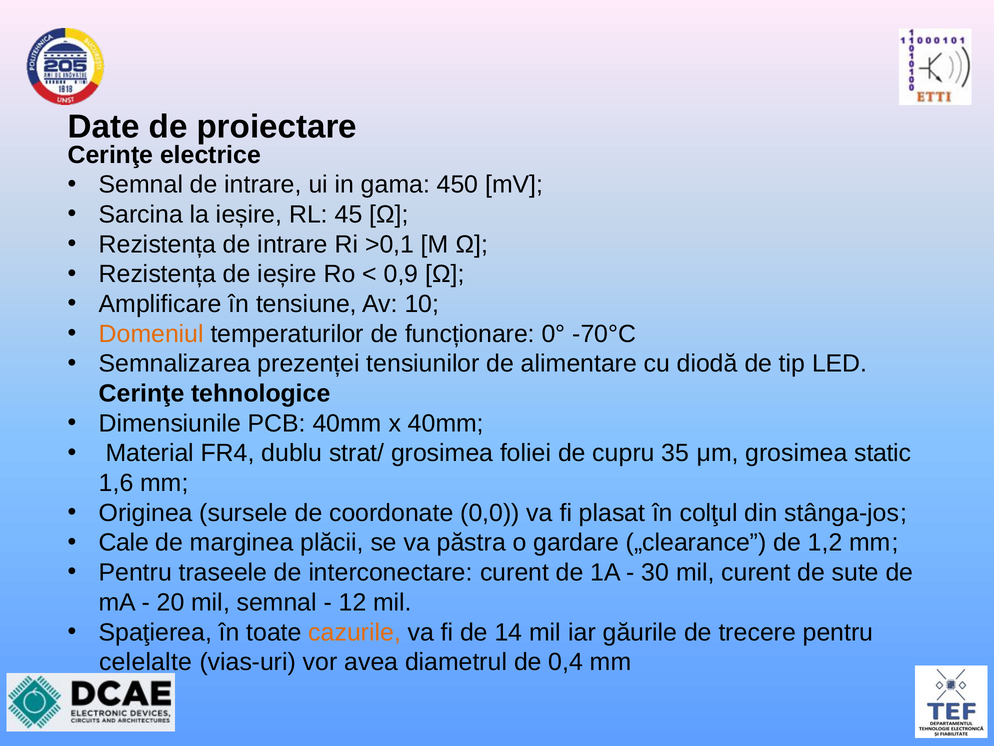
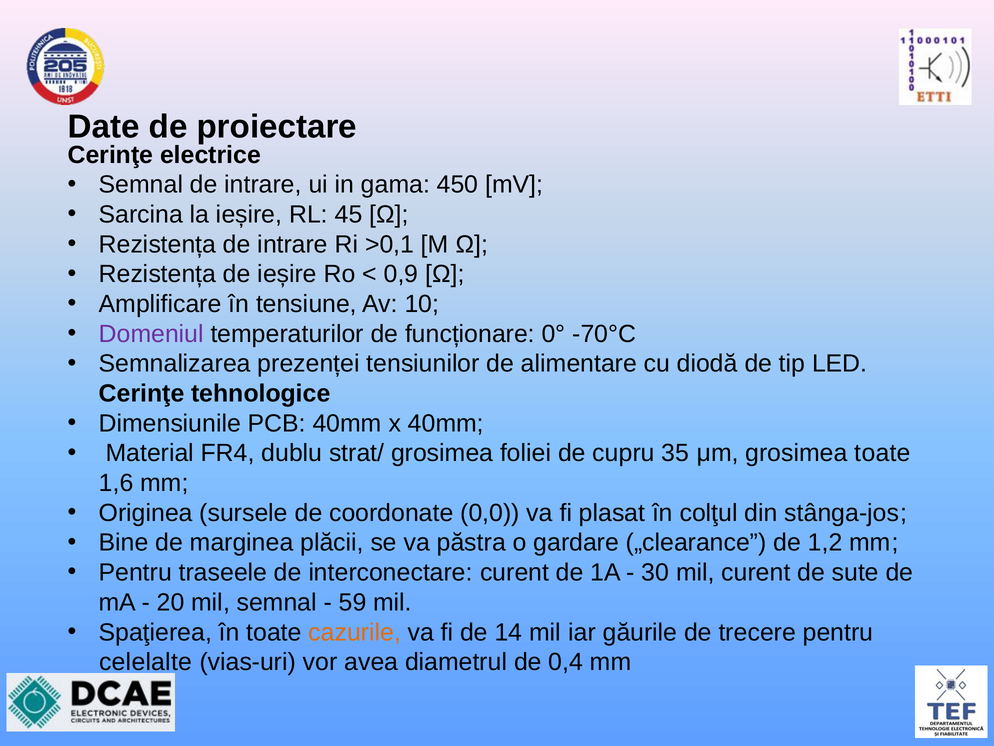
Domeniul colour: orange -> purple
grosimea static: static -> toate
Cale: Cale -> Bine
12: 12 -> 59
